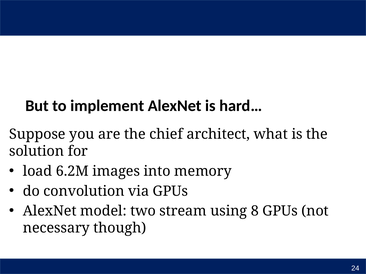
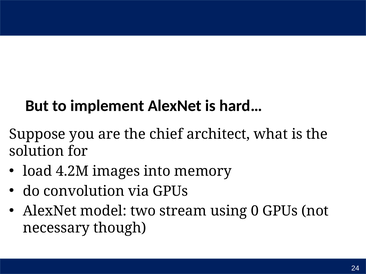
6.2M: 6.2M -> 4.2M
8: 8 -> 0
